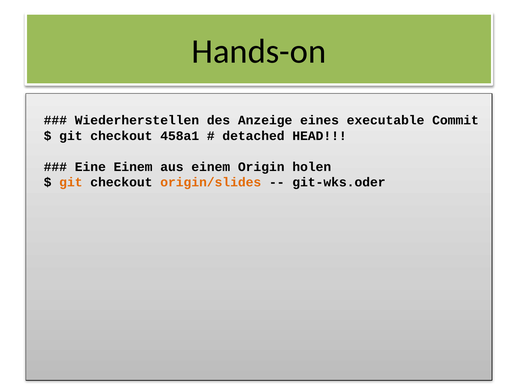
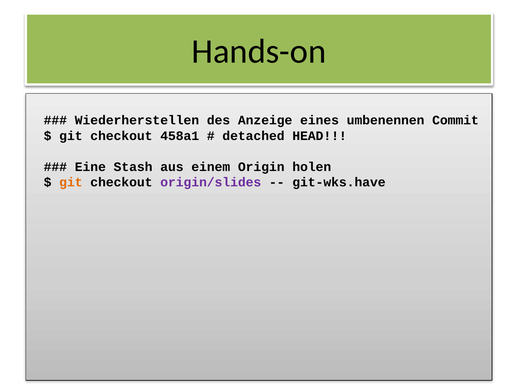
executable: executable -> umbenennen
Eine Einem: Einem -> Stash
origin/slides colour: orange -> purple
git-wks.oder: git-wks.oder -> git-wks.have
